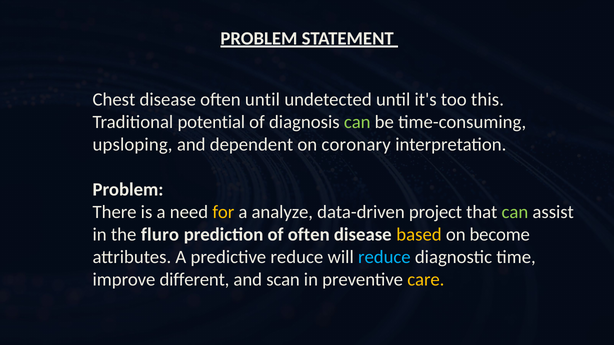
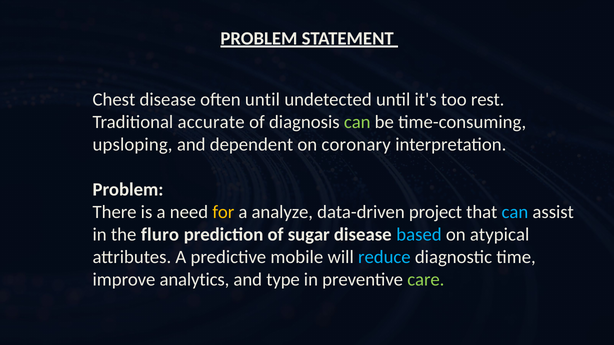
this: this -> rest
potential: potential -> accurate
can at (515, 212) colour: light green -> light blue
of often: often -> sugar
based colour: yellow -> light blue
become: become -> atypical
predictive reduce: reduce -> mobile
different: different -> analytics
scan: scan -> type
care colour: yellow -> light green
